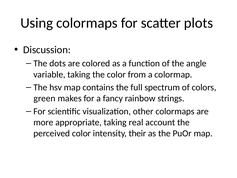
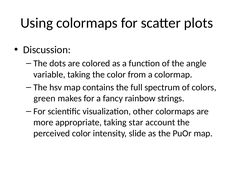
real: real -> star
their: their -> slide
